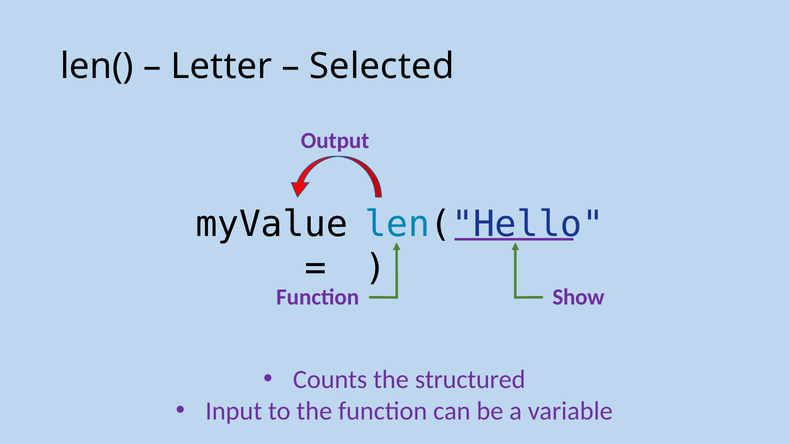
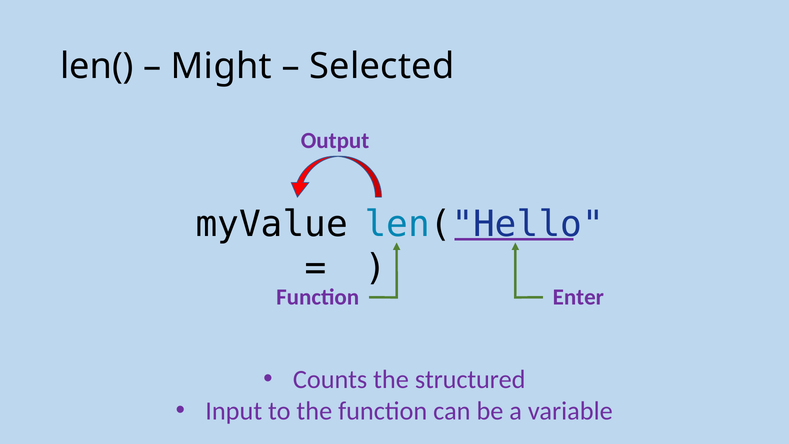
Letter: Letter -> Might
Show: Show -> Enter
